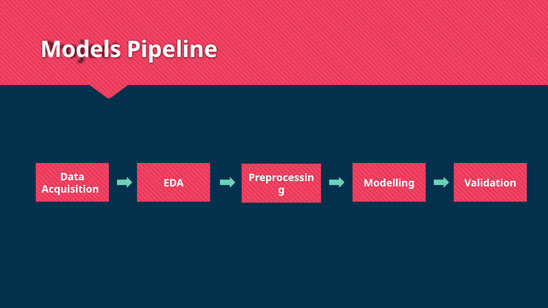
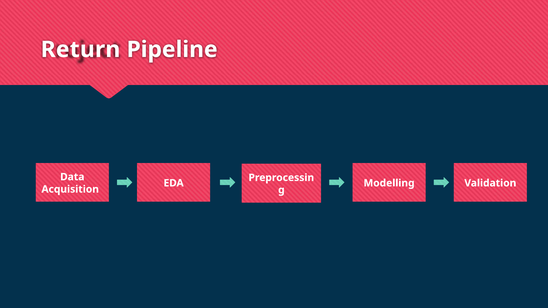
Models: Models -> Return
